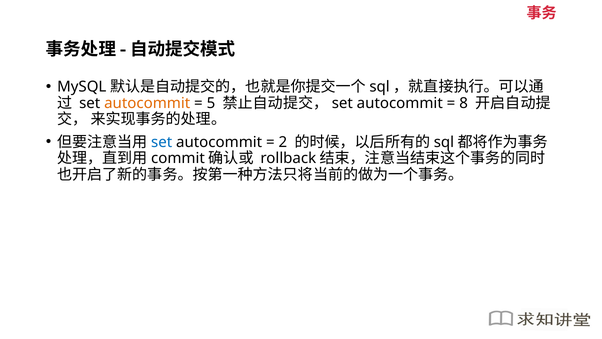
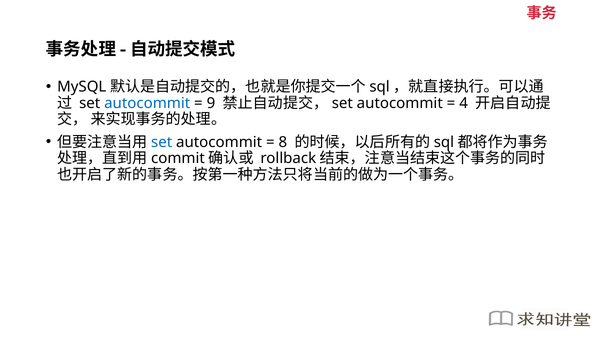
autocommit at (147, 103) colour: orange -> blue
5: 5 -> 9
8: 8 -> 4
2: 2 -> 8
